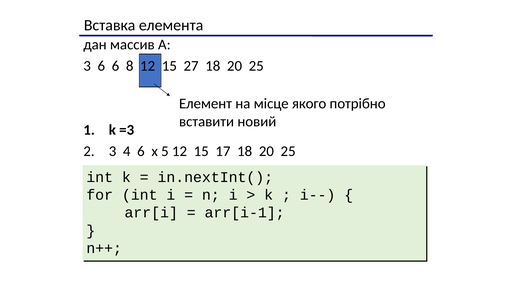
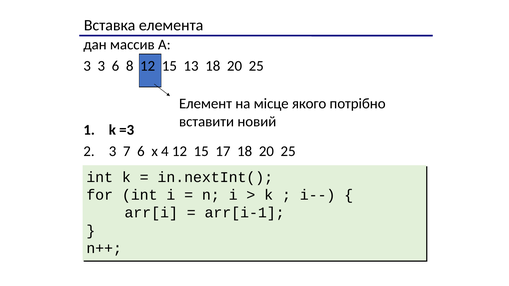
3 6: 6 -> 3
27: 27 -> 13
4: 4 -> 7
5: 5 -> 4
